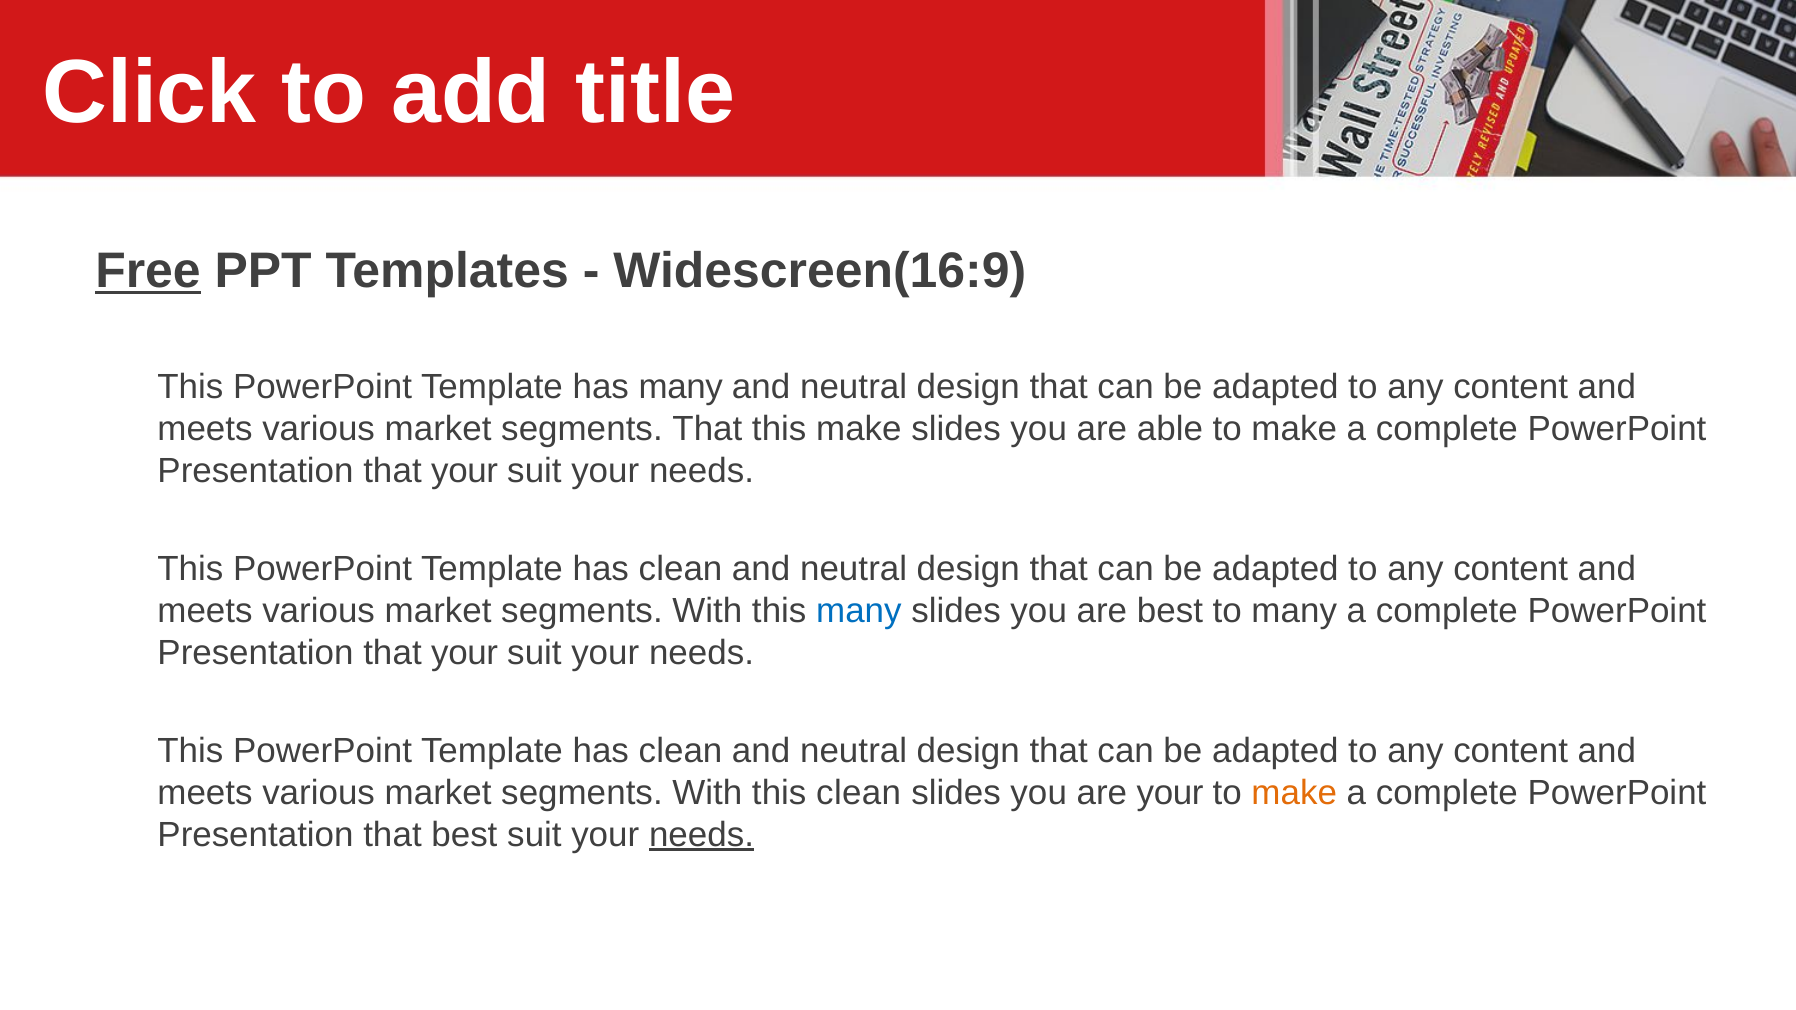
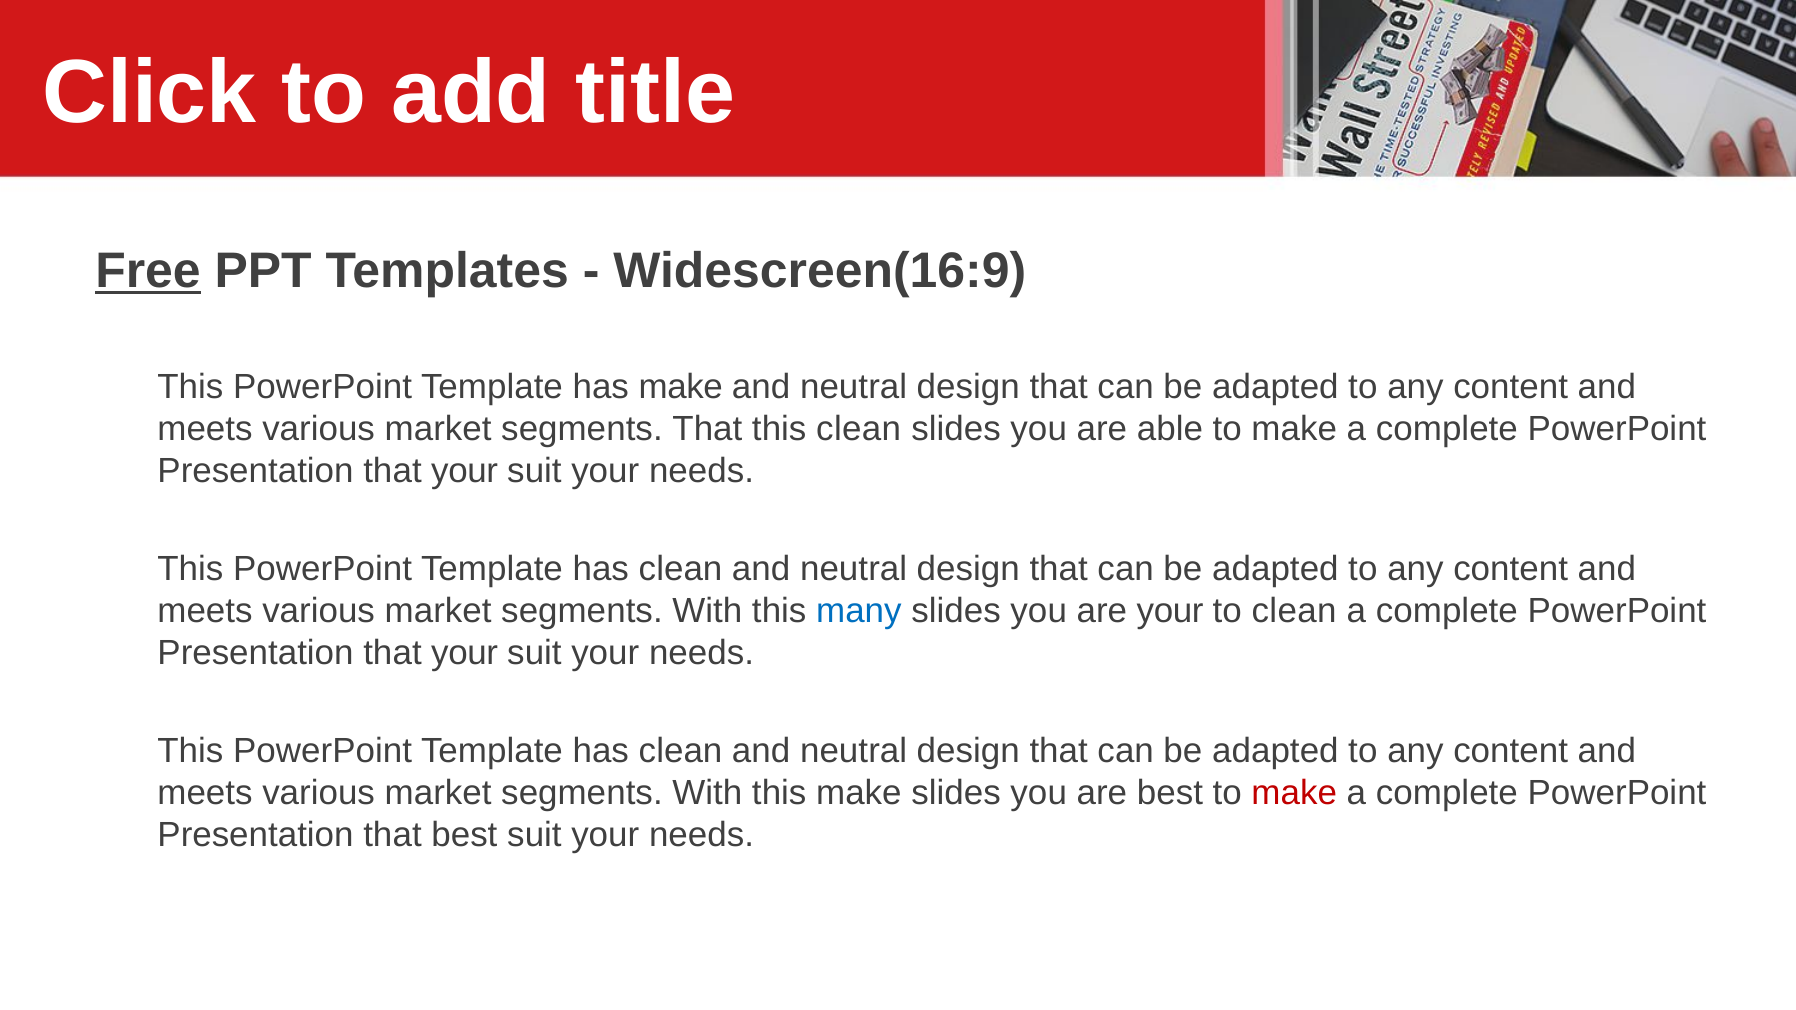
has many: many -> make
this make: make -> clean
are best: best -> your
to many: many -> clean
this clean: clean -> make
are your: your -> best
make at (1294, 793) colour: orange -> red
needs at (702, 835) underline: present -> none
